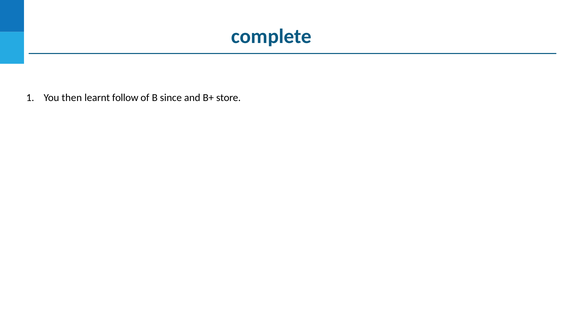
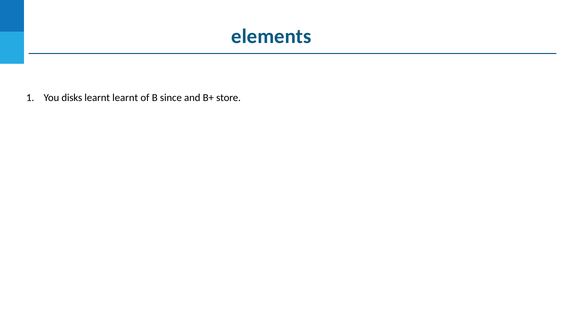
complete: complete -> elements
then: then -> disks
learnt follow: follow -> learnt
